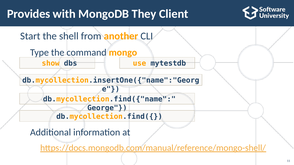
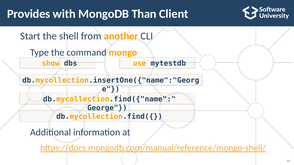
They: They -> Than
